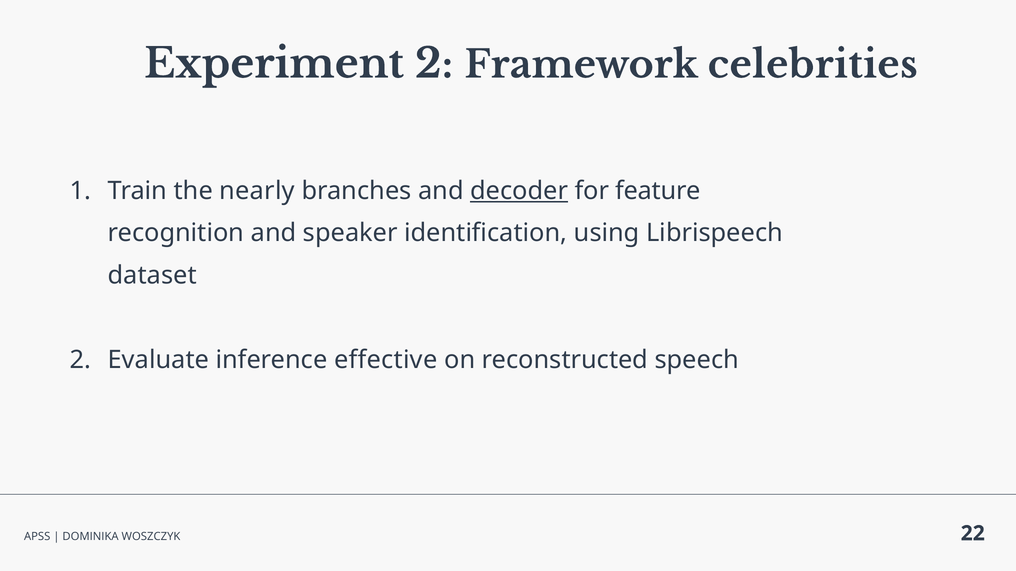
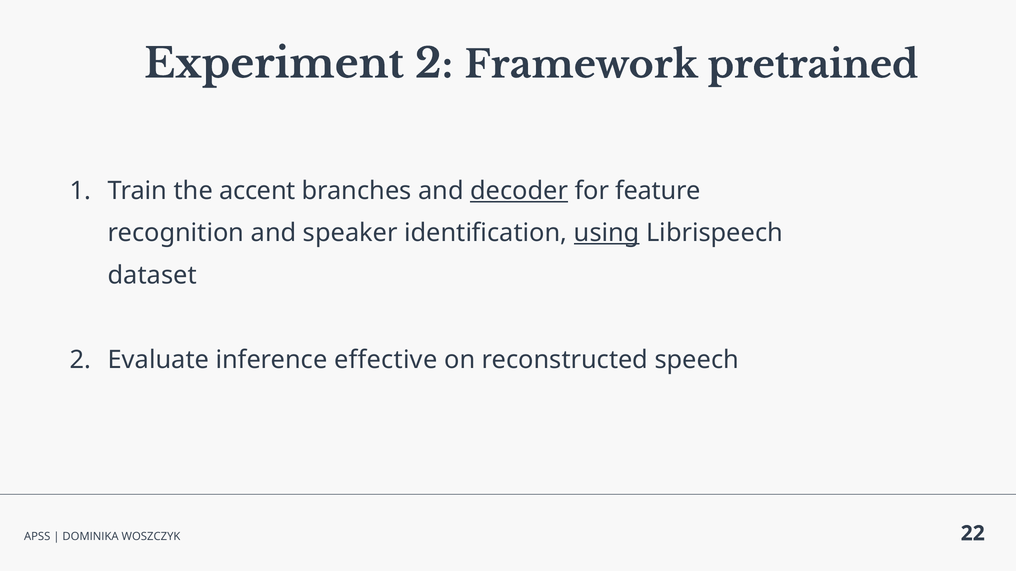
celebrities: celebrities -> pretrained
nearly: nearly -> accent
using underline: none -> present
